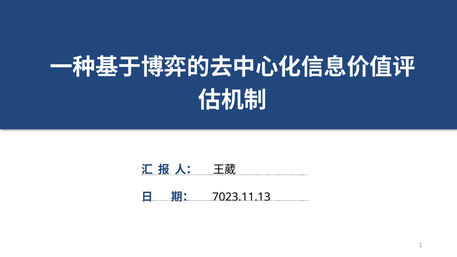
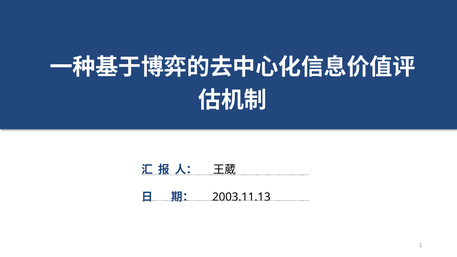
7023.11.13: 7023.11.13 -> 2003.11.13
